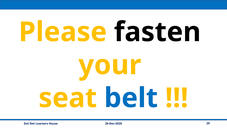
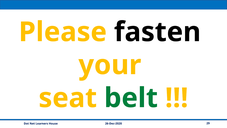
belt colour: blue -> green
